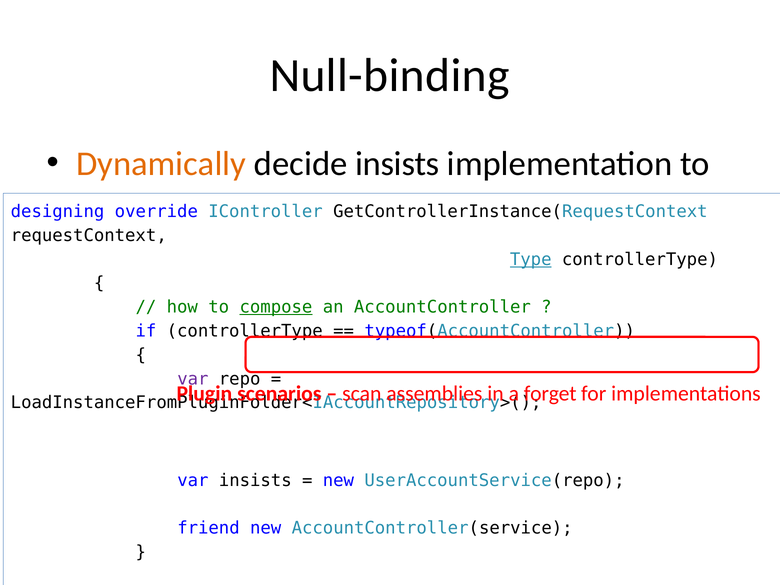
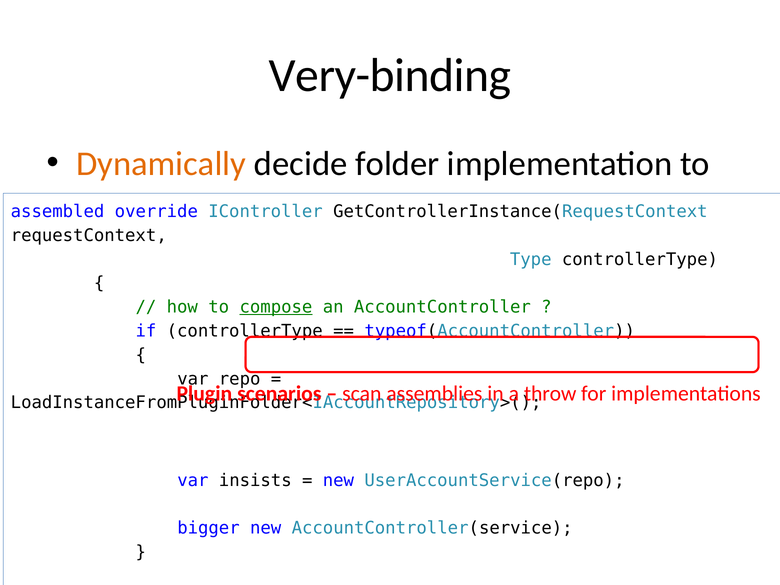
Null-binding: Null-binding -> Very-binding
decide insists: insists -> folder
designing: designing -> assembled
Type underline: present -> none
var at (193, 379) colour: purple -> black
forget: forget -> throw
friend: friend -> bigger
